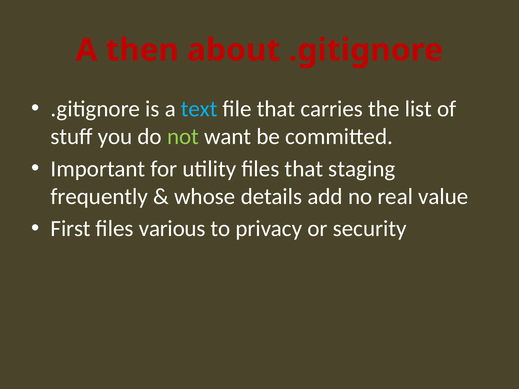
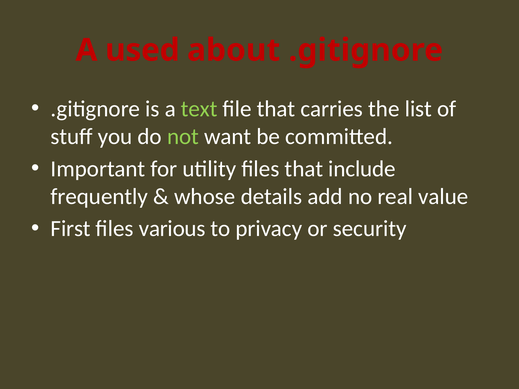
then: then -> used
text colour: light blue -> light green
staging: staging -> include
